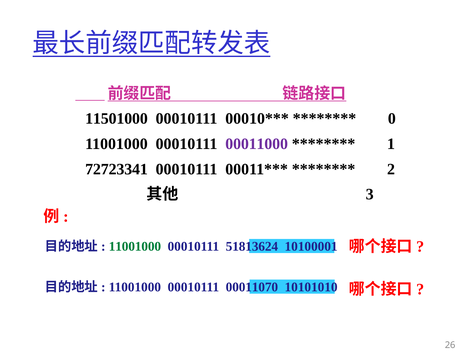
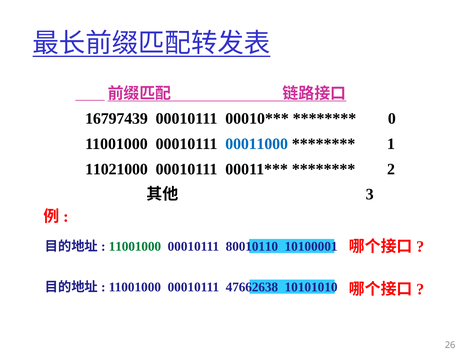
11501000: 11501000 -> 16797439
00011000 colour: purple -> blue
72723341: 72723341 -> 11021000
51813624: 51813624 -> 80010110
00011070: 00011070 -> 47662638
